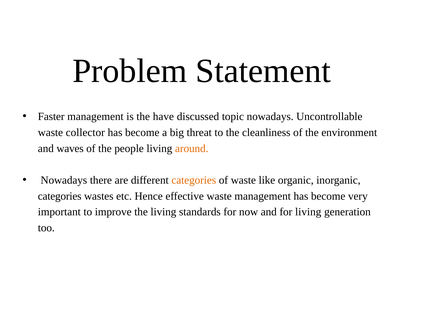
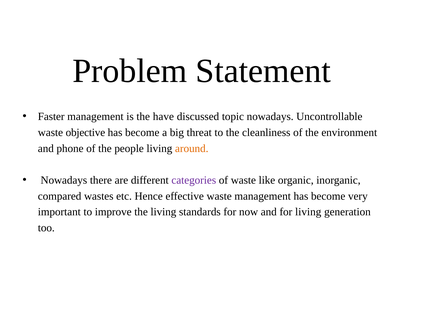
collector: collector -> objective
waves: waves -> phone
categories at (194, 180) colour: orange -> purple
categories at (60, 196): categories -> compared
